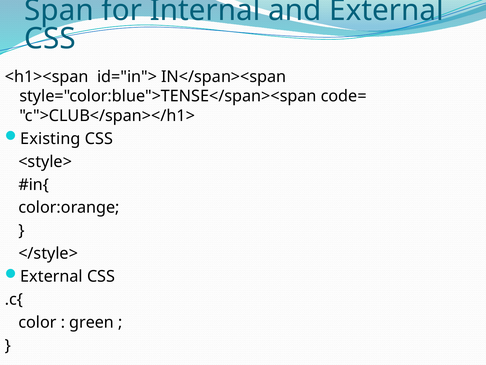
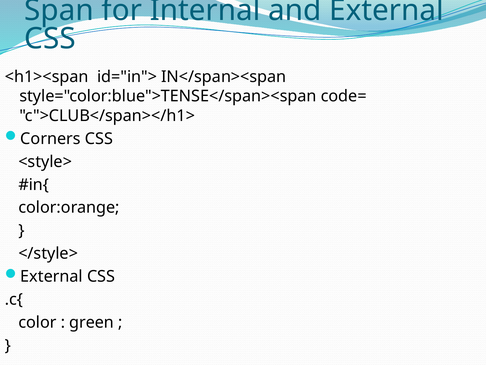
Existing: Existing -> Corners
